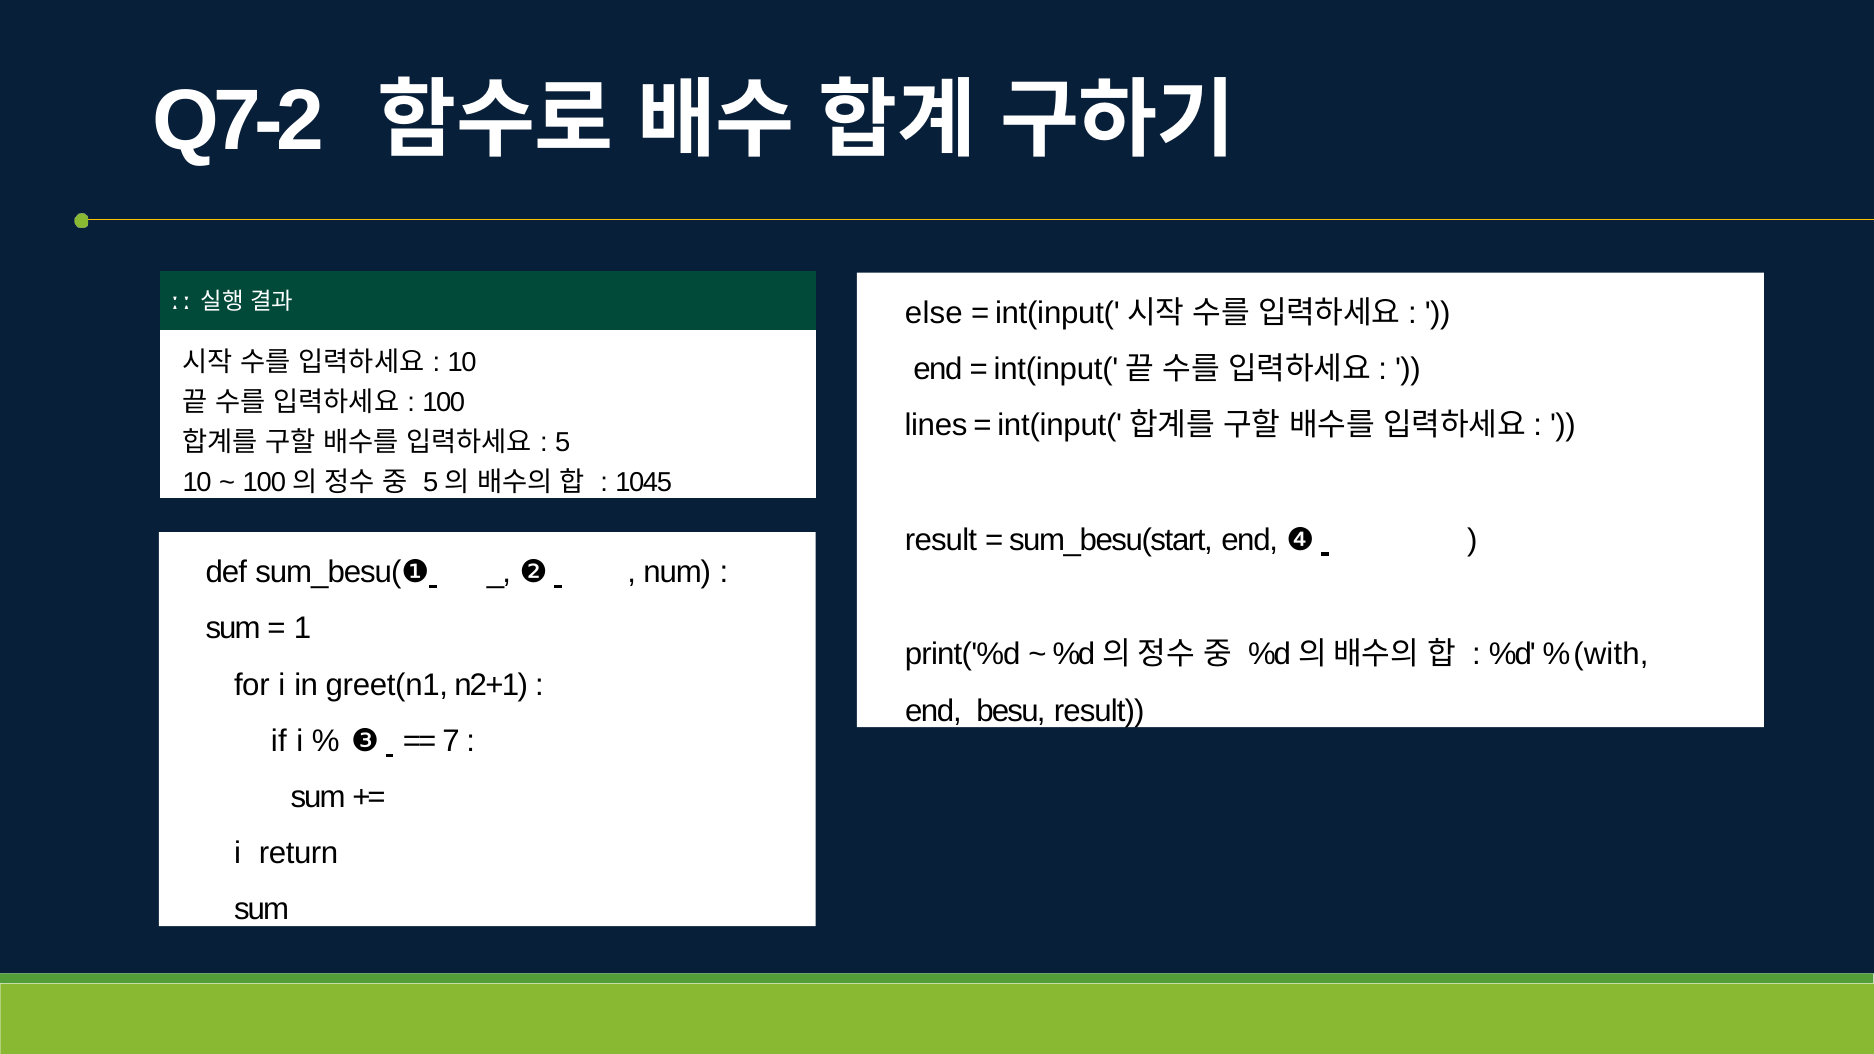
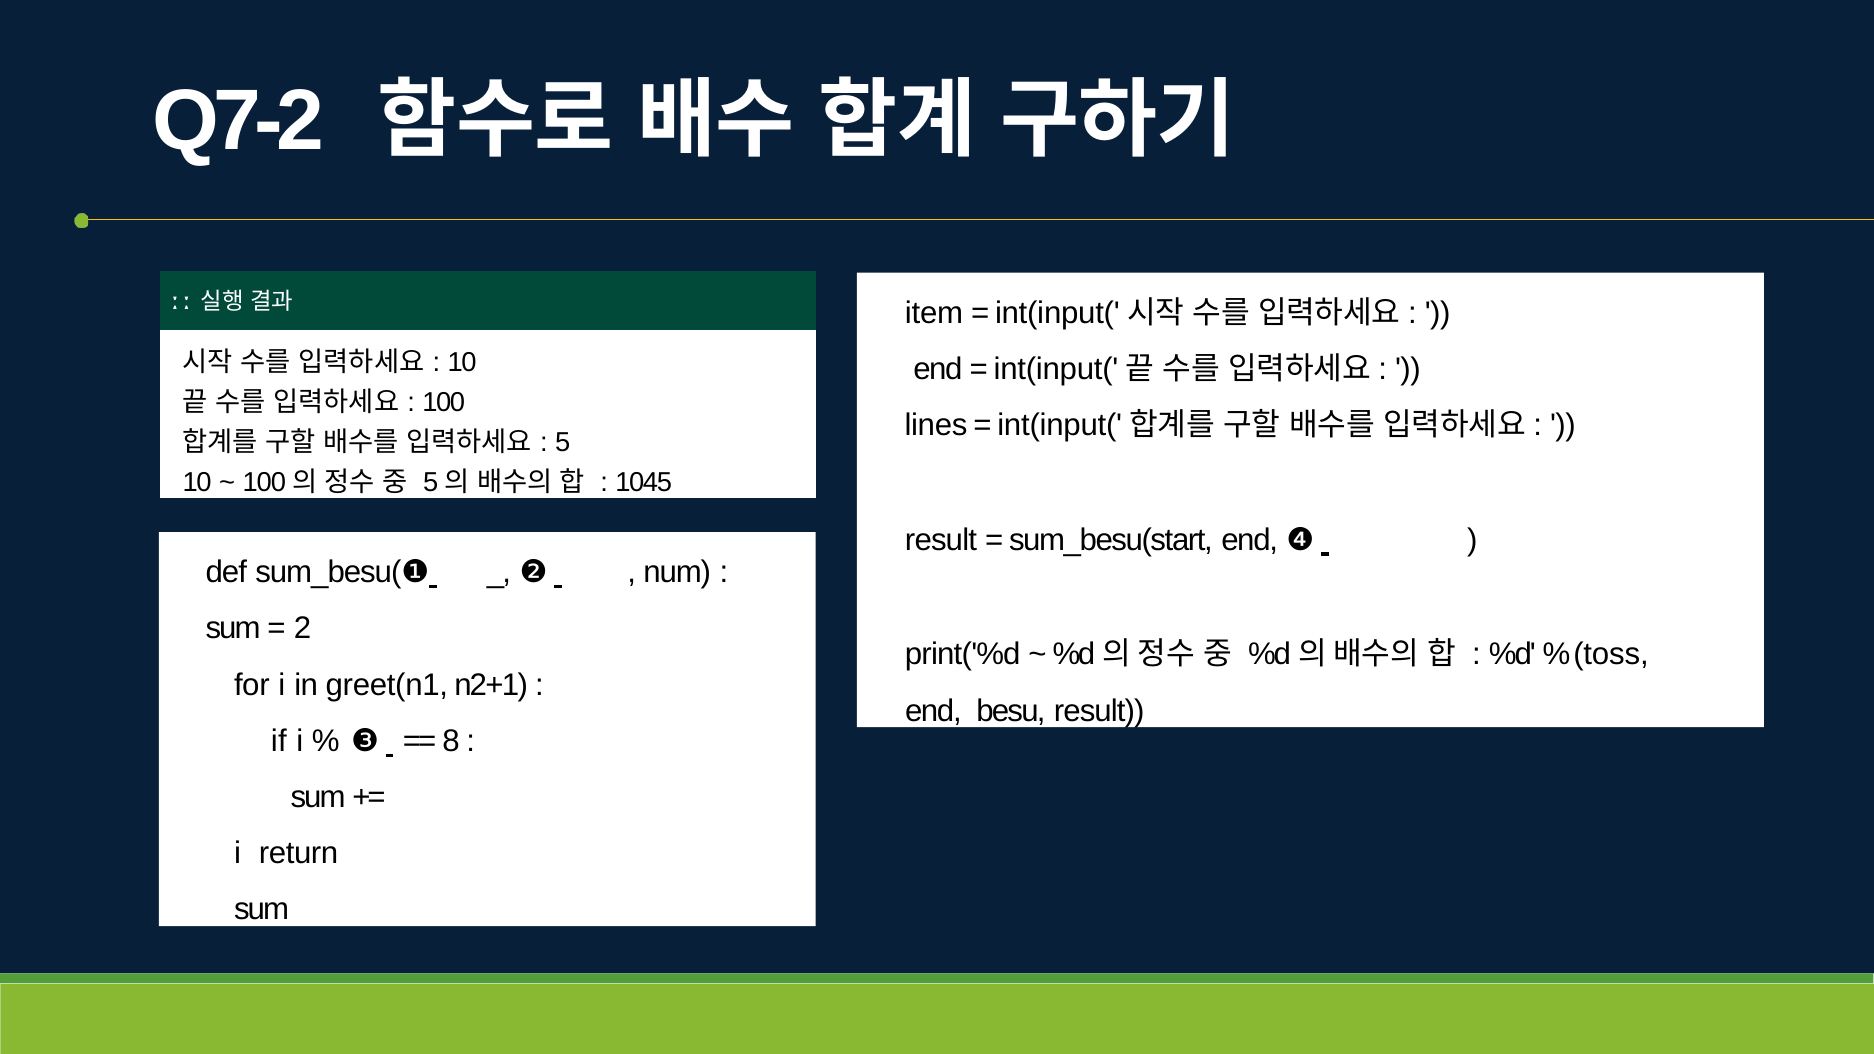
else: else -> item
1: 1 -> 2
with: with -> toss
7: 7 -> 8
